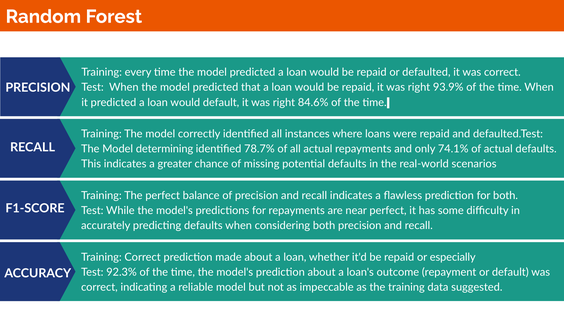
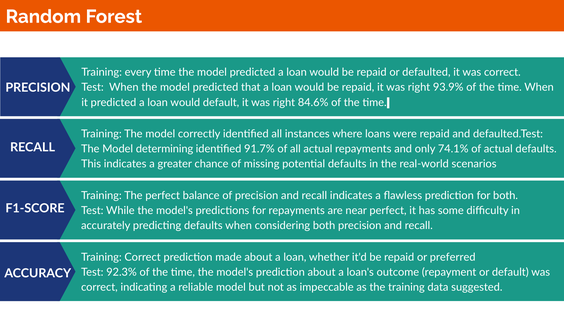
78.7%: 78.7% -> 91.7%
especially: especially -> preferred
